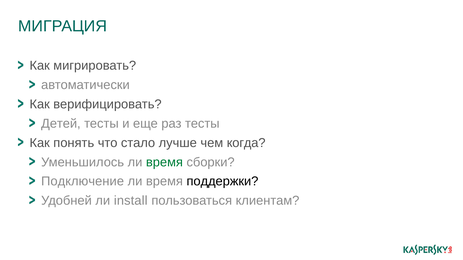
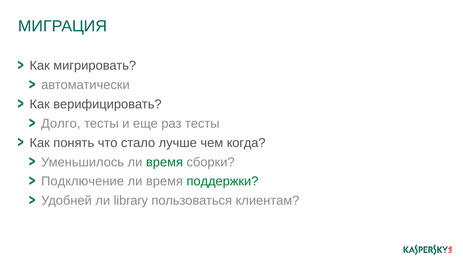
Детей: Детей -> Долго
поддержки colour: black -> green
install: install -> library
